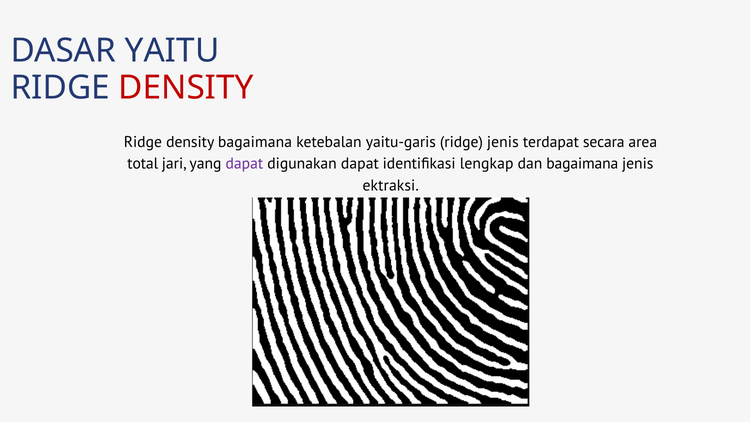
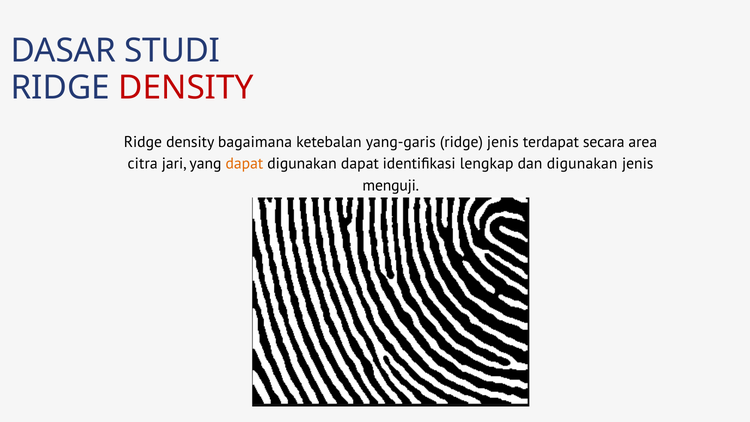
YAITU: YAITU -> STUDI
yaitu-garis: yaitu-garis -> yang-garis
total: total -> citra
dapat at (244, 164) colour: purple -> orange
dan bagaimana: bagaimana -> digunakan
ektraksi: ektraksi -> menguji
